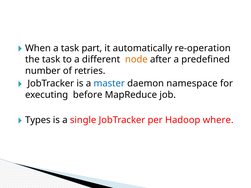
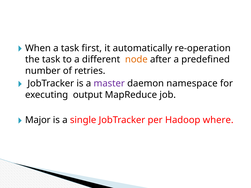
part: part -> first
master colour: blue -> purple
before: before -> output
Types: Types -> Major
